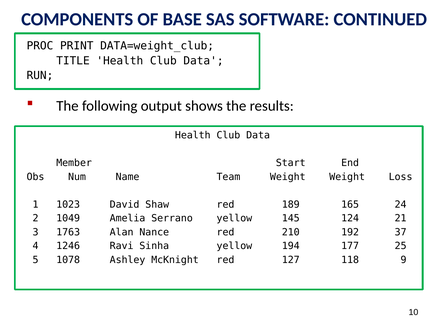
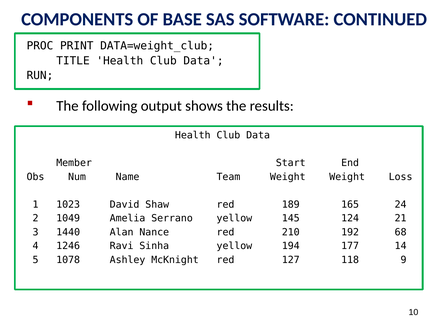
1763: 1763 -> 1440
37: 37 -> 68
25: 25 -> 14
